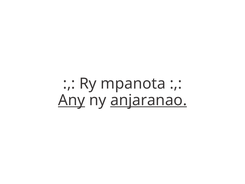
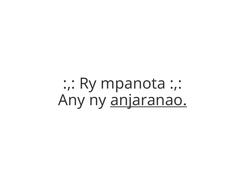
Any underline: present -> none
